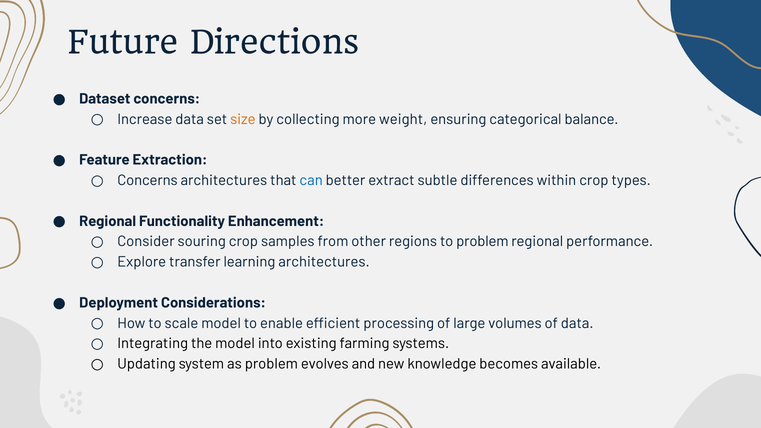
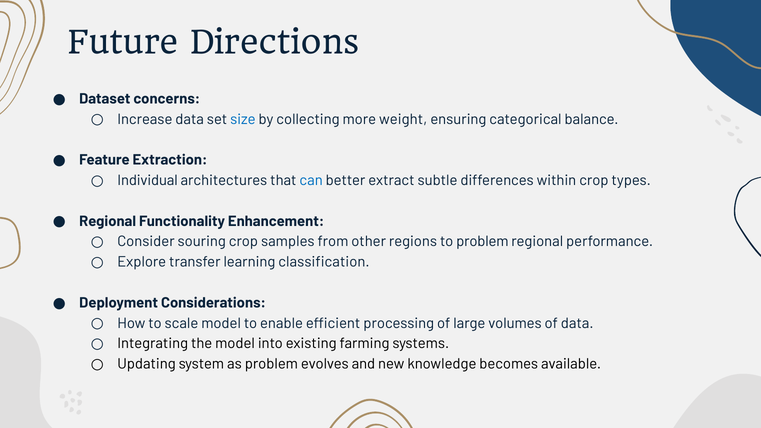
size colour: orange -> blue
Concerns at (147, 180): Concerns -> Individual
learning architectures: architectures -> classification
